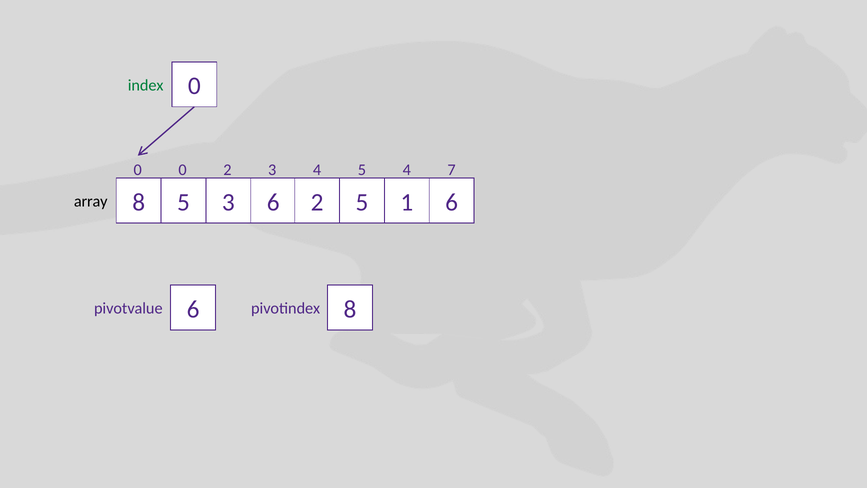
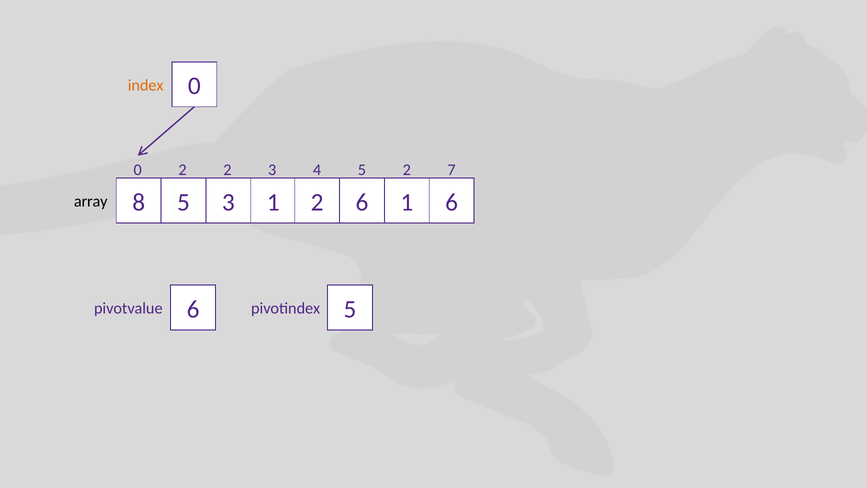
index colour: green -> orange
0 0: 0 -> 2
5 4: 4 -> 2
3 6: 6 -> 1
2 5: 5 -> 6
pivotvalue 8: 8 -> 5
